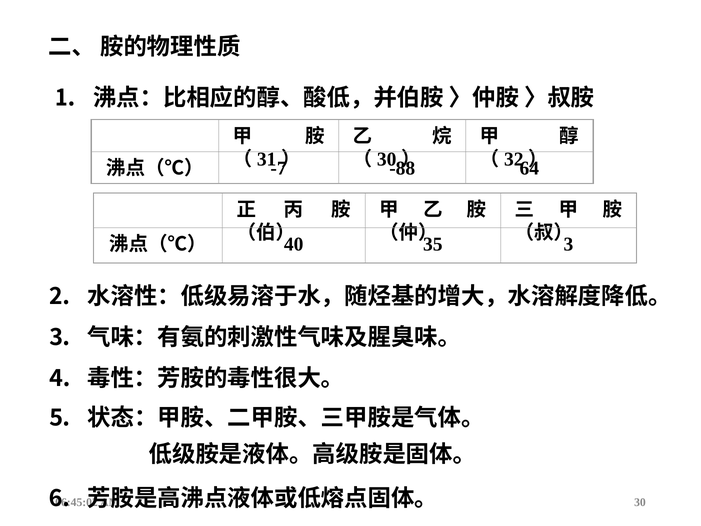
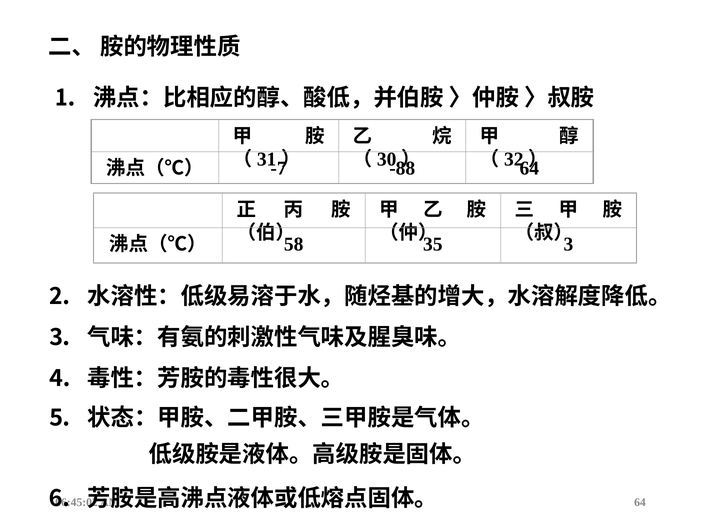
40: 40 -> 58
30 at (640, 502): 30 -> 64
